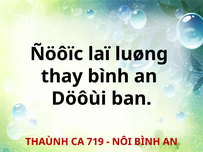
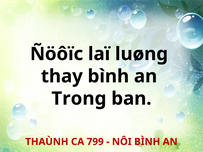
Döôùi: Döôùi -> Trong
719: 719 -> 799
